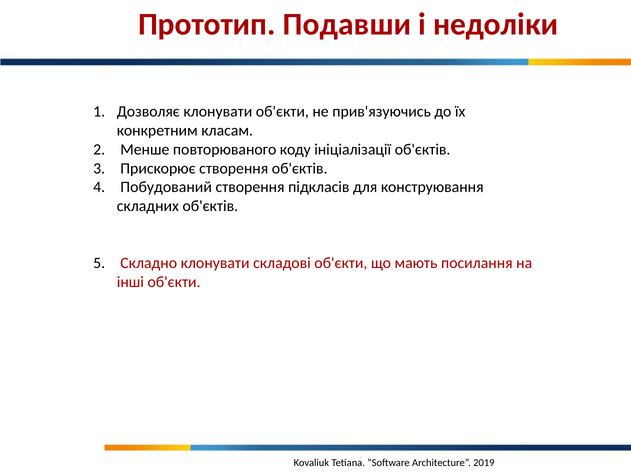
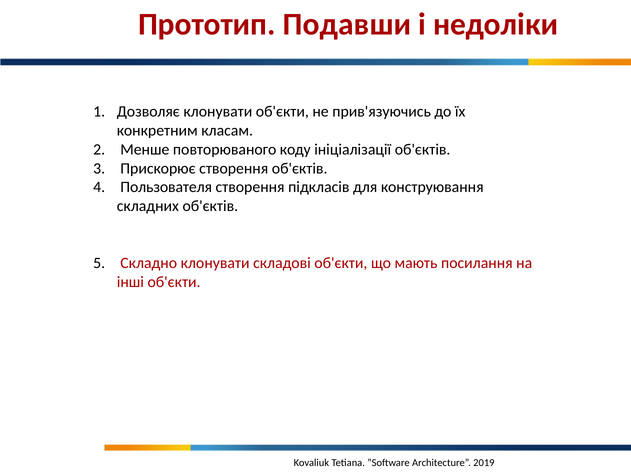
Побудований: Побудований -> Пользователя
